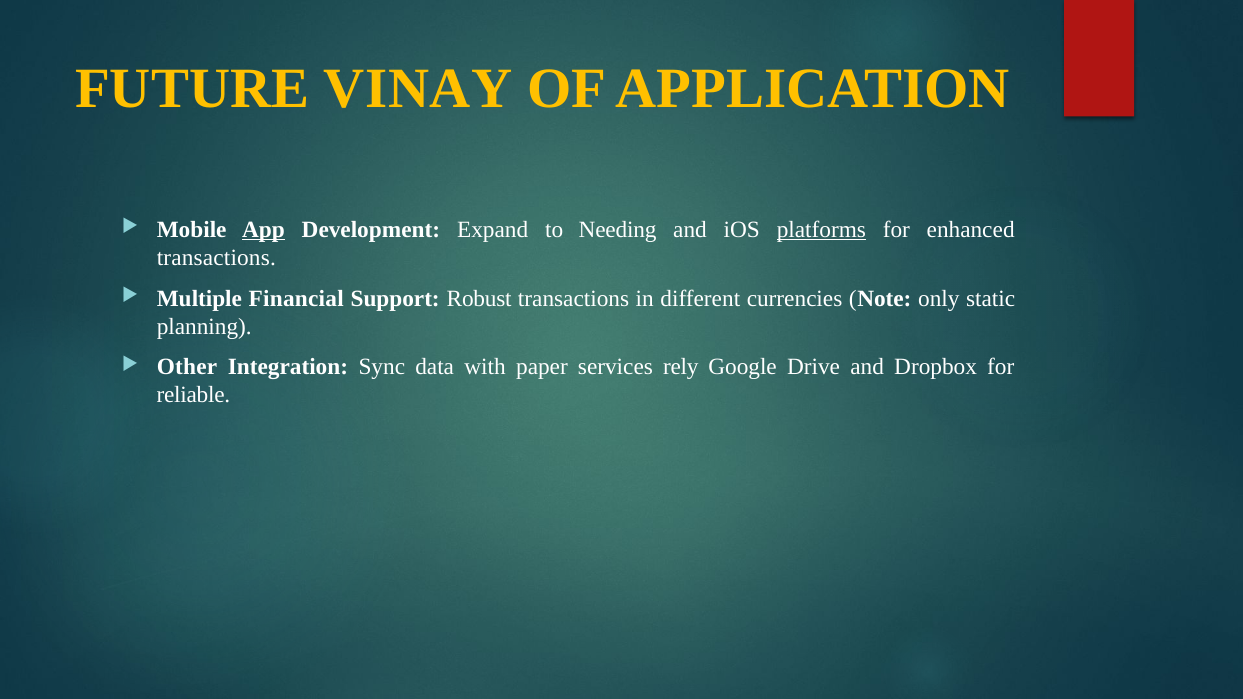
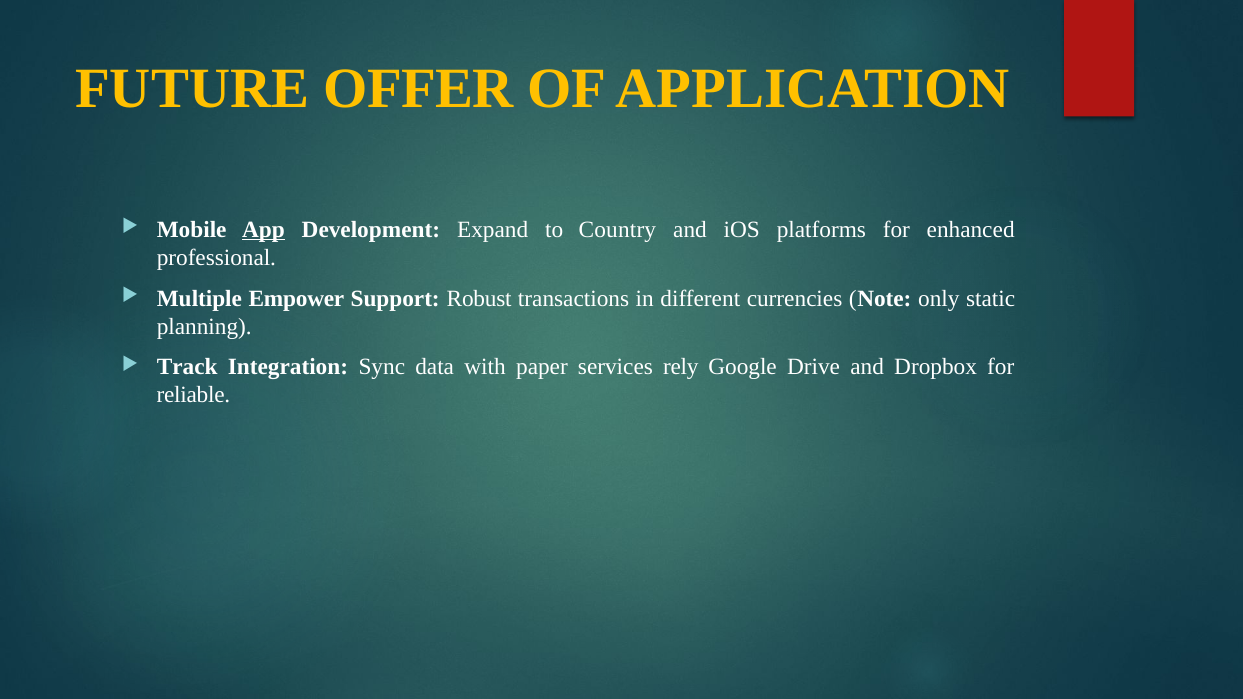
VINAY: VINAY -> OFFER
Needing: Needing -> Country
platforms underline: present -> none
transactions at (216, 258): transactions -> professional
Financial: Financial -> Empower
Other: Other -> Track
